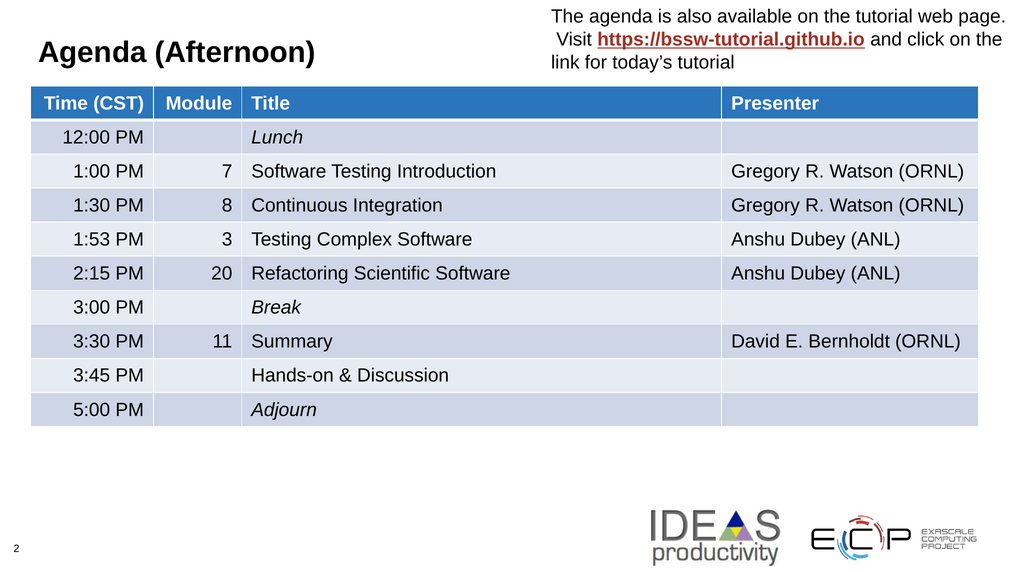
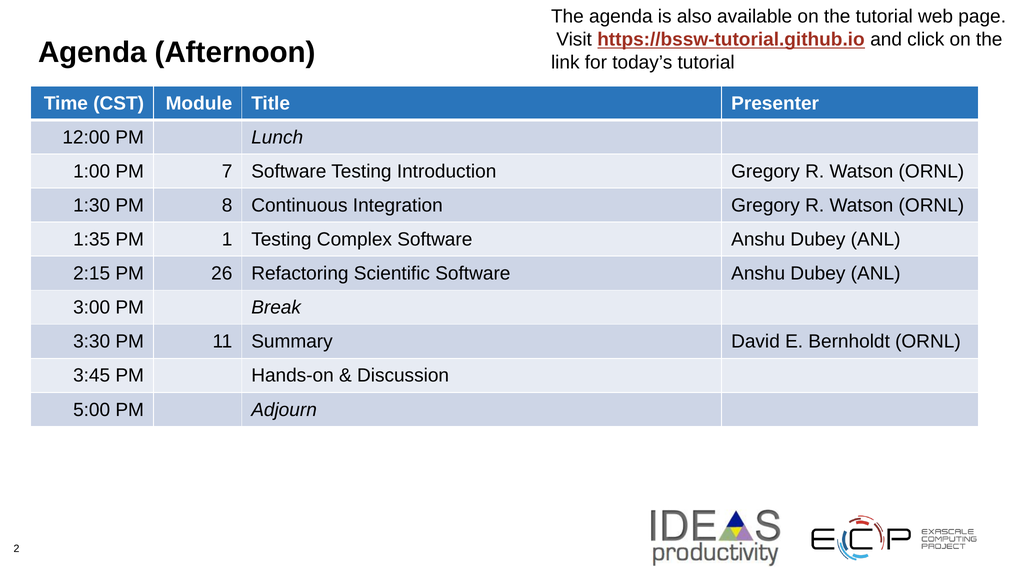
1:53: 1:53 -> 1:35
3: 3 -> 1
20: 20 -> 26
